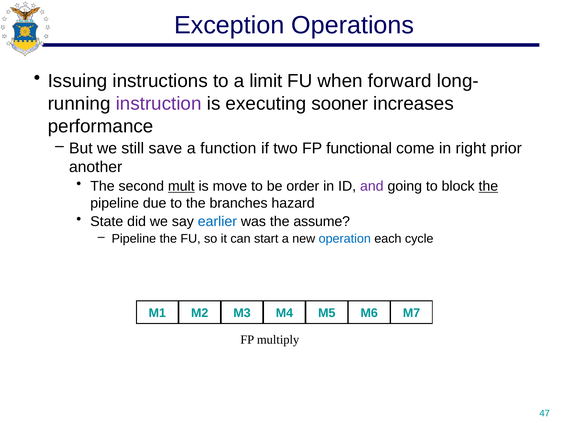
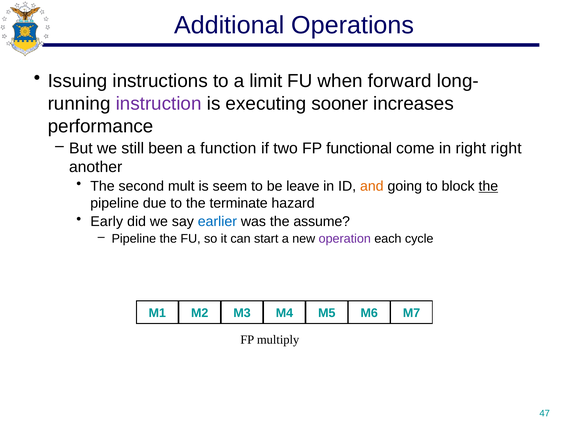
Exception: Exception -> Additional
save: save -> been
right prior: prior -> right
mult underline: present -> none
move: move -> seem
order: order -> leave
and colour: purple -> orange
branches: branches -> terminate
State: State -> Early
operation colour: blue -> purple
